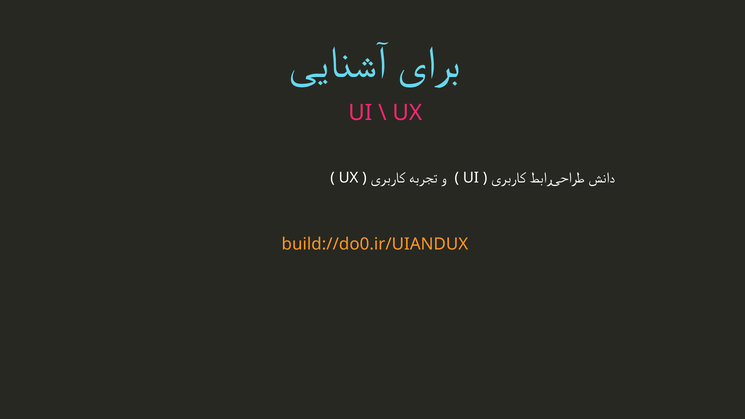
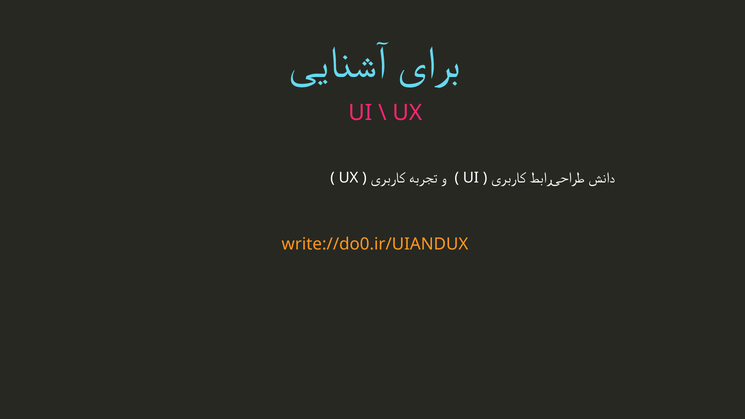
build://do0.ir/UIANDUX: build://do0.ir/UIANDUX -> write://do0.ir/UIANDUX
